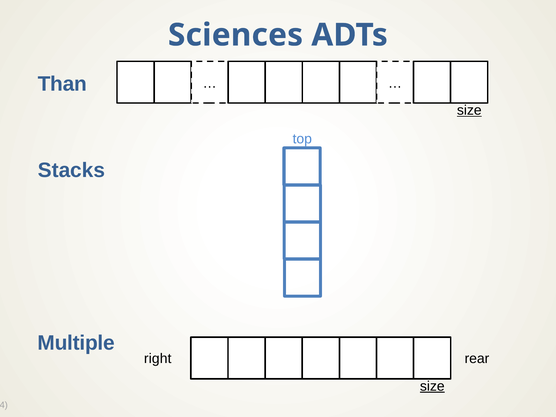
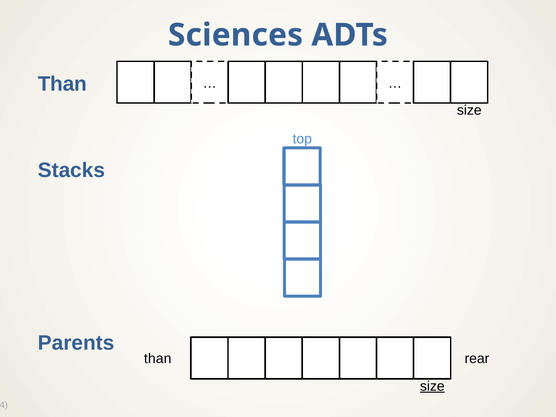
size at (469, 110) underline: present -> none
Multiple: Multiple -> Parents
right at (158, 359): right -> than
